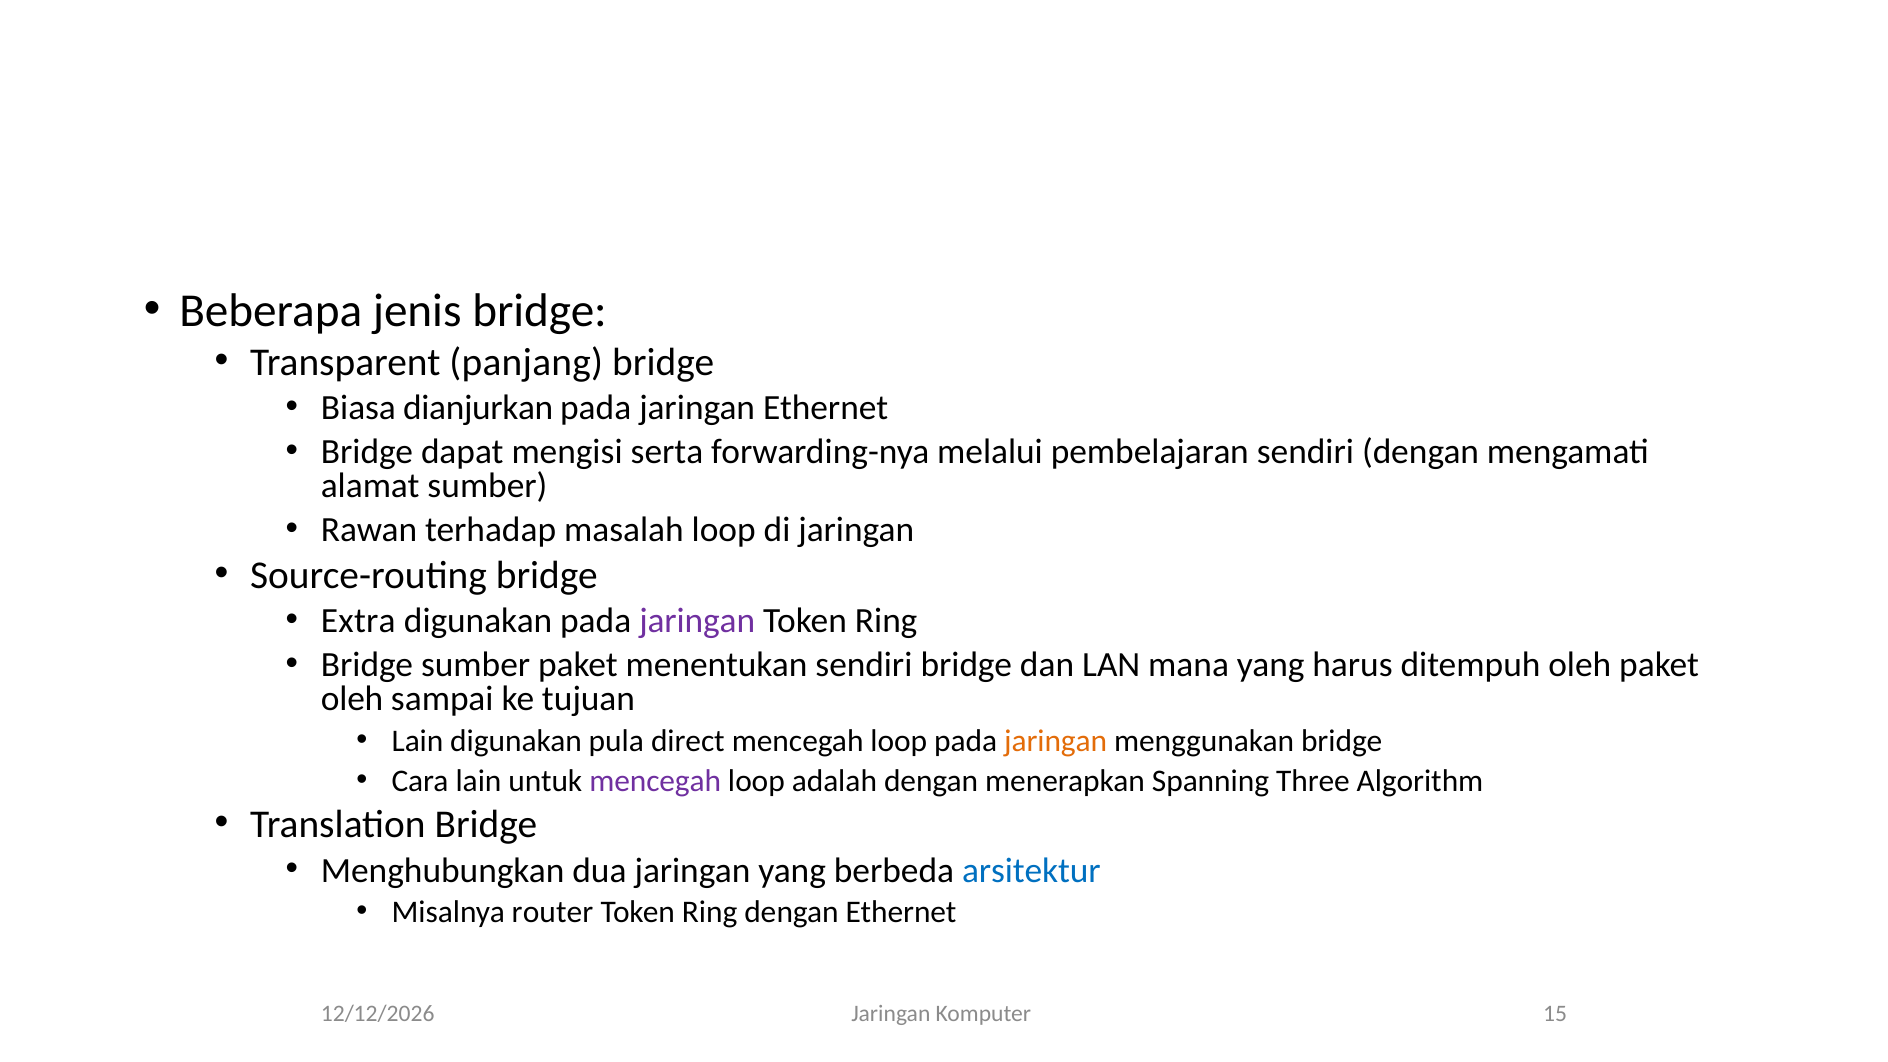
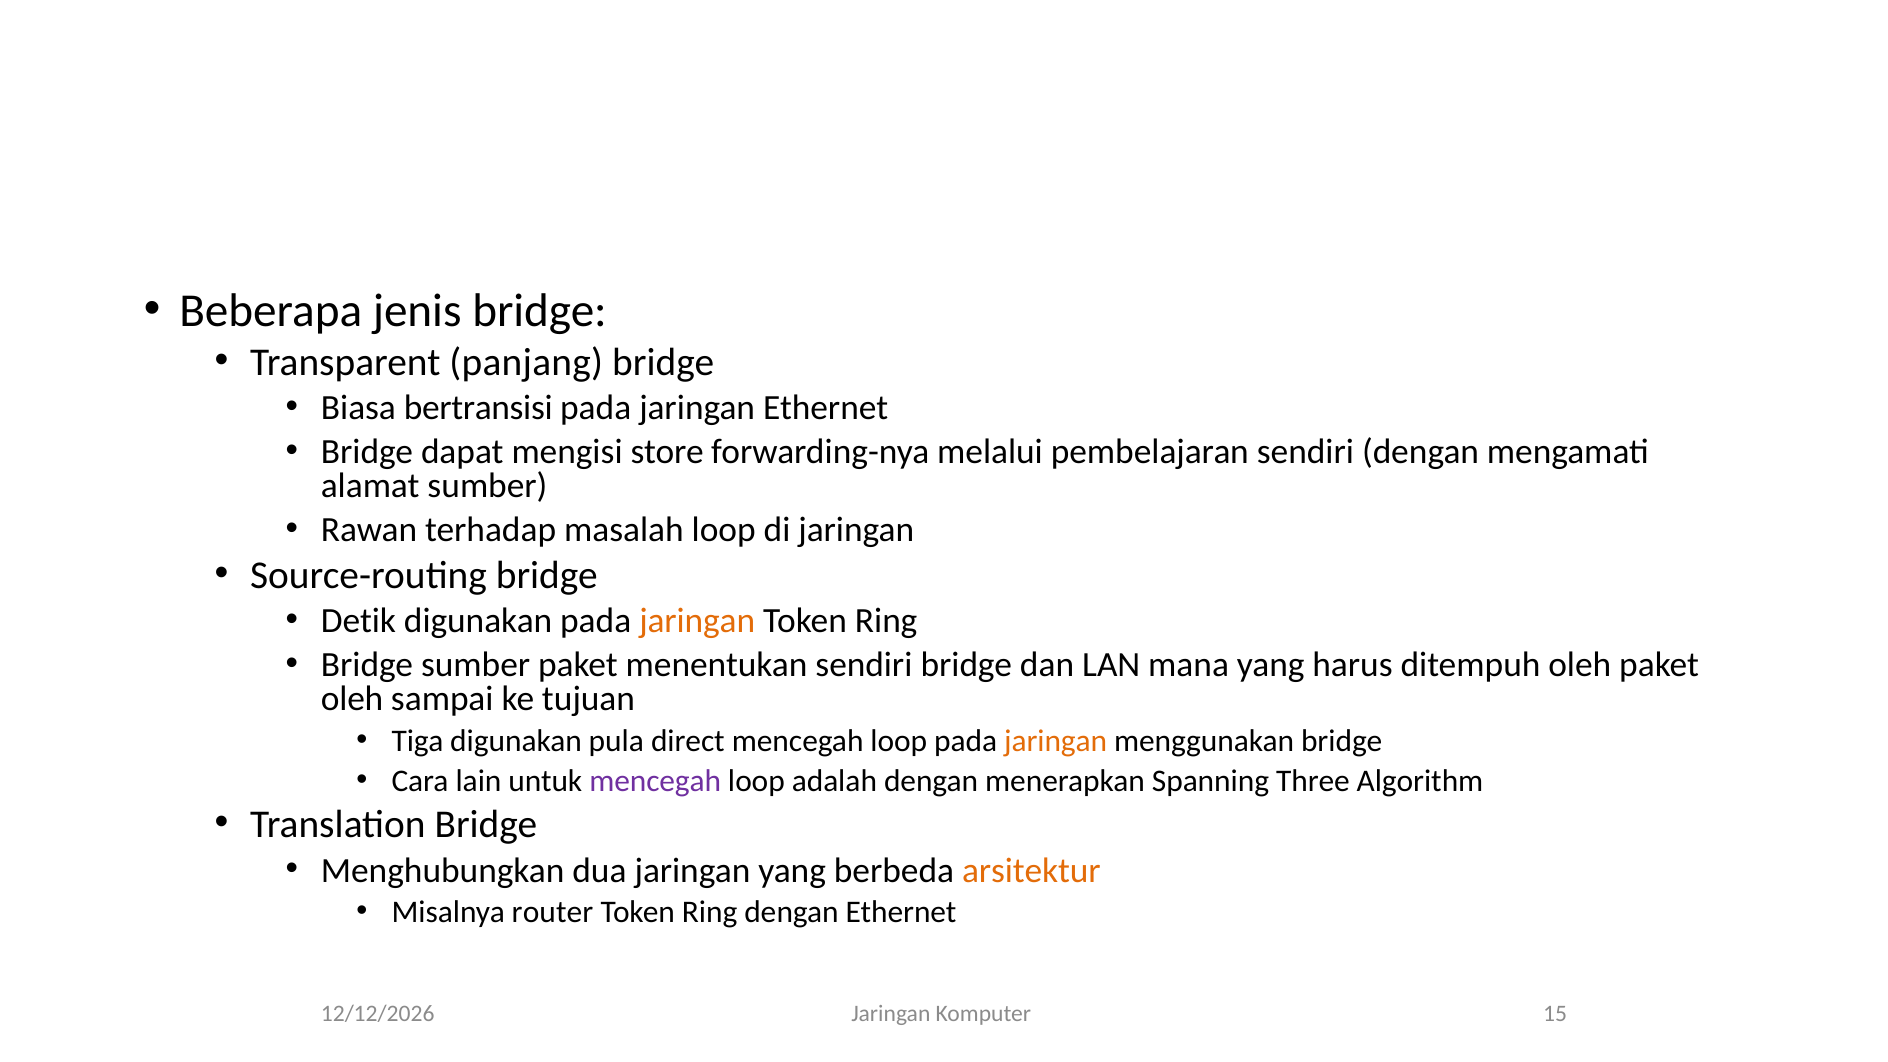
dianjurkan: dianjurkan -> bertransisi
serta: serta -> store
Extra: Extra -> Detik
jaringan at (697, 621) colour: purple -> orange
Lain at (418, 741): Lain -> Tiga
arsitektur colour: blue -> orange
